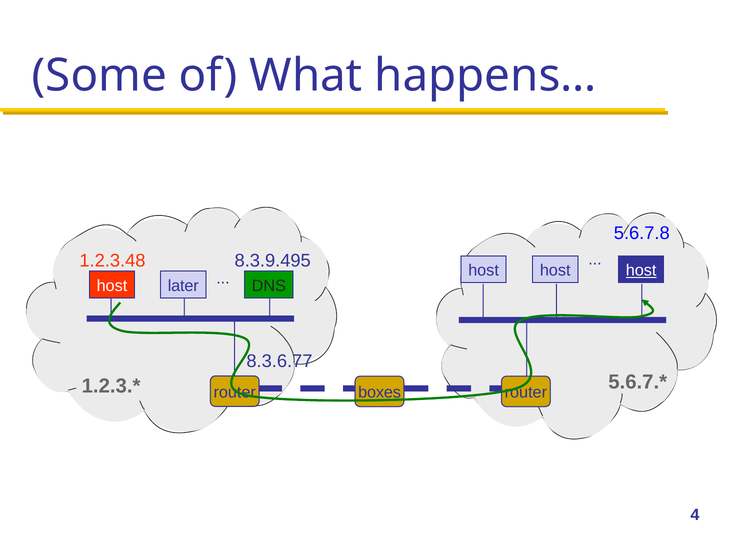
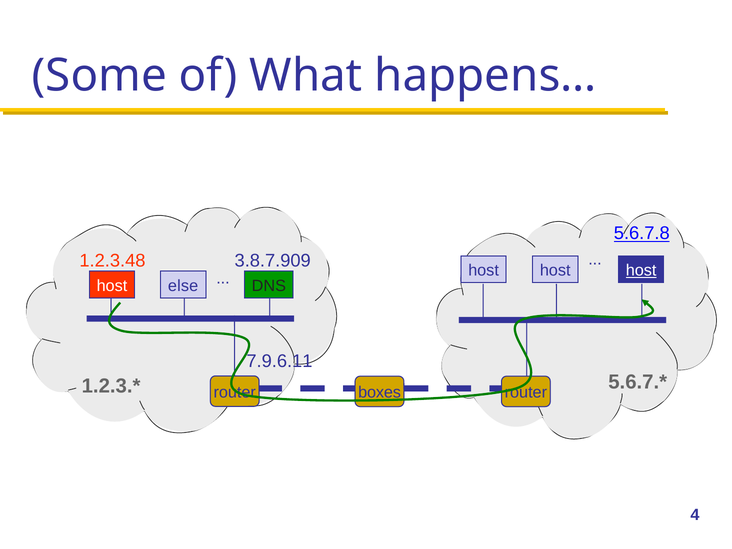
5.6.7.8 underline: none -> present
8.3.9.495: 8.3.9.495 -> 3.8.7.909
later: later -> else
8.3.6.77: 8.3.6.77 -> 7.9.6.11
